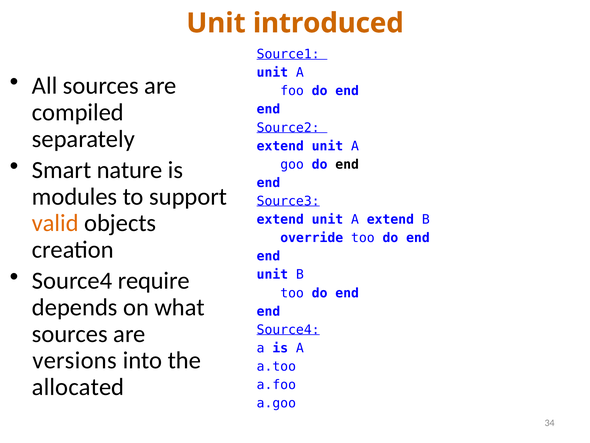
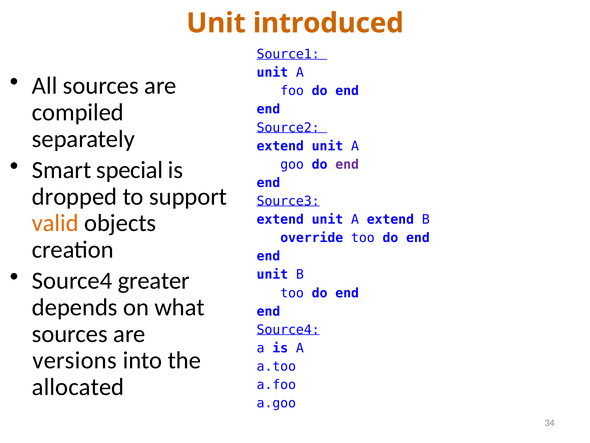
nature: nature -> special
end at (347, 164) colour: black -> purple
modules: modules -> dropped
require: require -> greater
